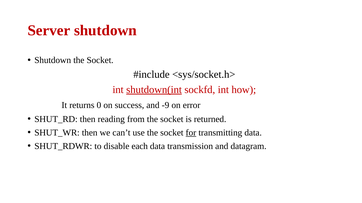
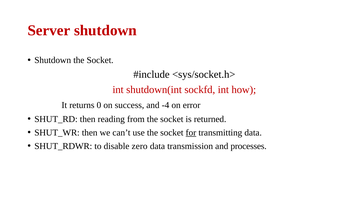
shutdown(int underline: present -> none
-9: -9 -> -4
each: each -> zero
datagram: datagram -> processes
